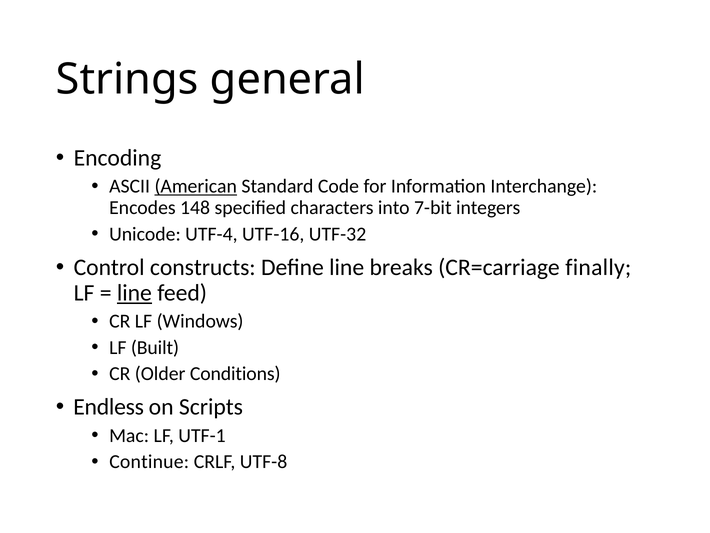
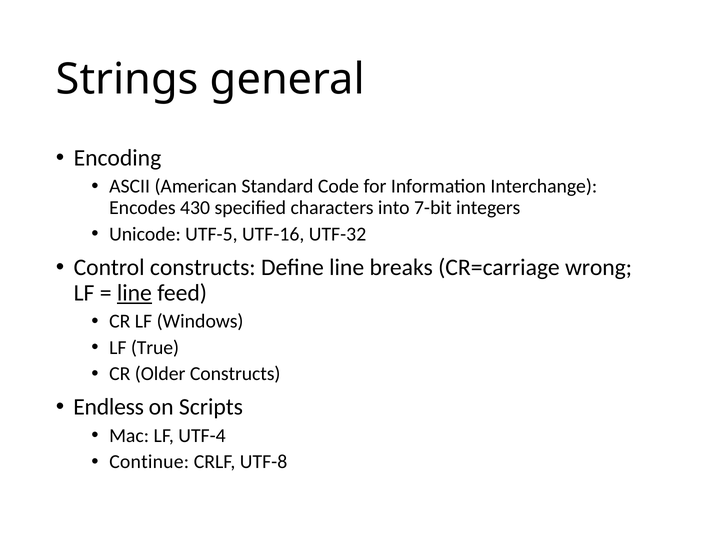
American underline: present -> none
148: 148 -> 430
UTF-4: UTF-4 -> UTF-5
finally: finally -> wrong
Built: Built -> True
Older Conditions: Conditions -> Constructs
UTF-1: UTF-1 -> UTF-4
